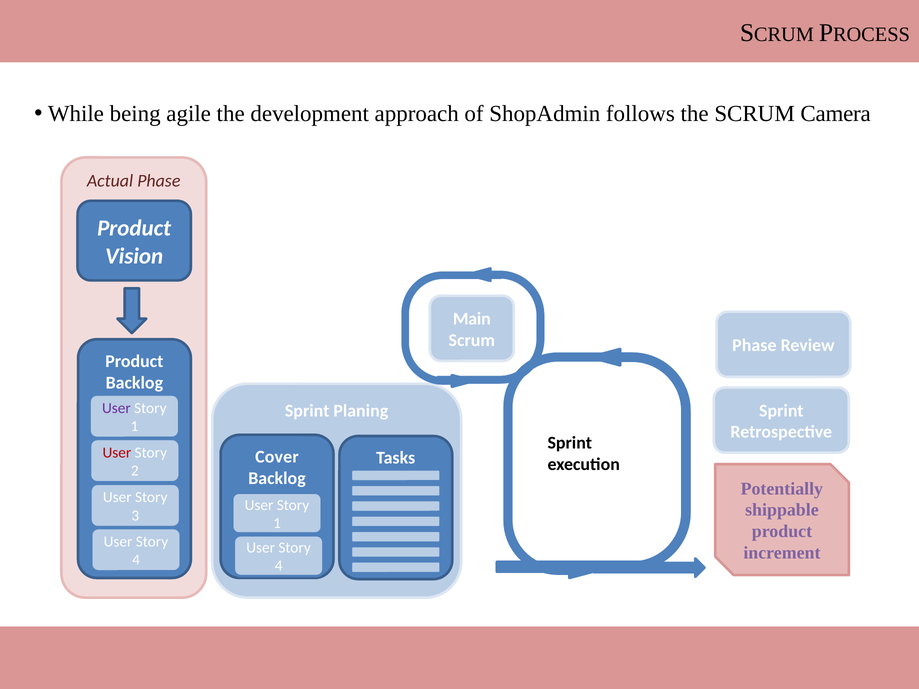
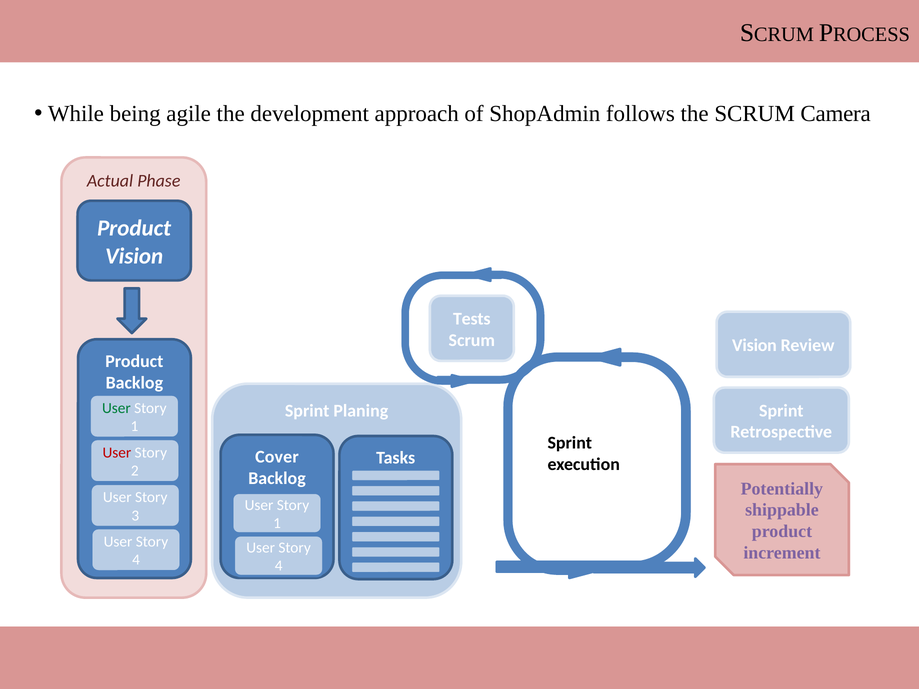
Main: Main -> Tests
Scrum Phase: Phase -> Vision
User at (116, 408) colour: purple -> green
